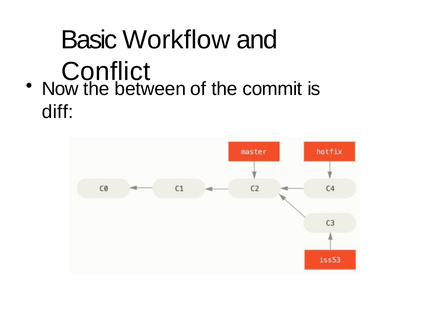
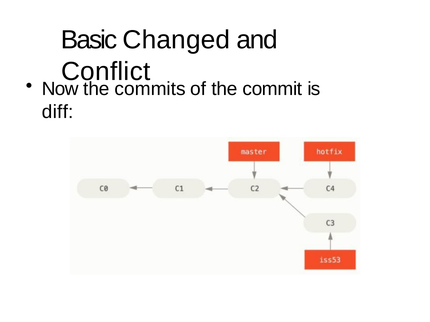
Workflow: Workflow -> Changed
between: between -> commits
